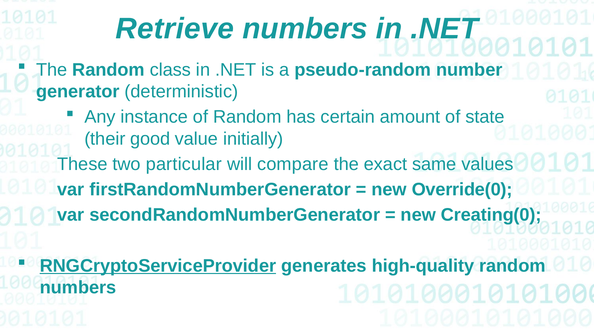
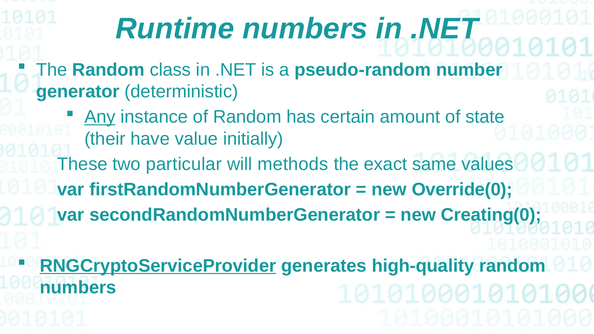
Retrieve: Retrieve -> Runtime
Any underline: none -> present
good: good -> have
compare: compare -> methods
